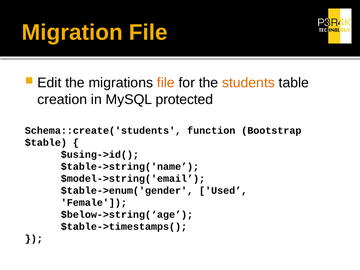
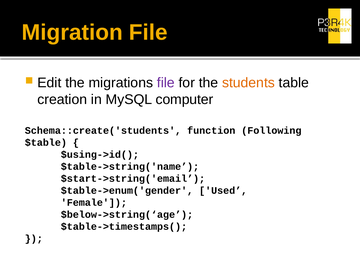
file at (166, 83) colour: orange -> purple
protected: protected -> computer
Bootstrap: Bootstrap -> Following
$model->string('email: $model->string('email -> $start->string('email
